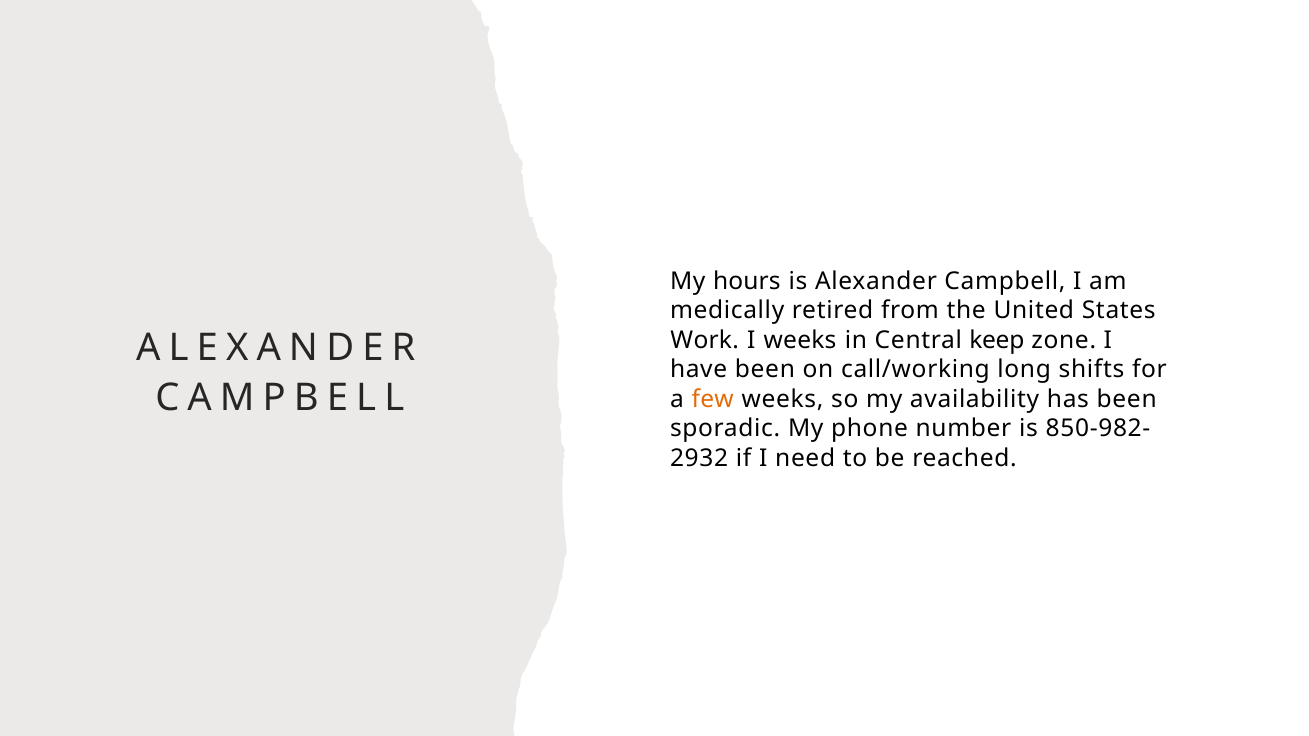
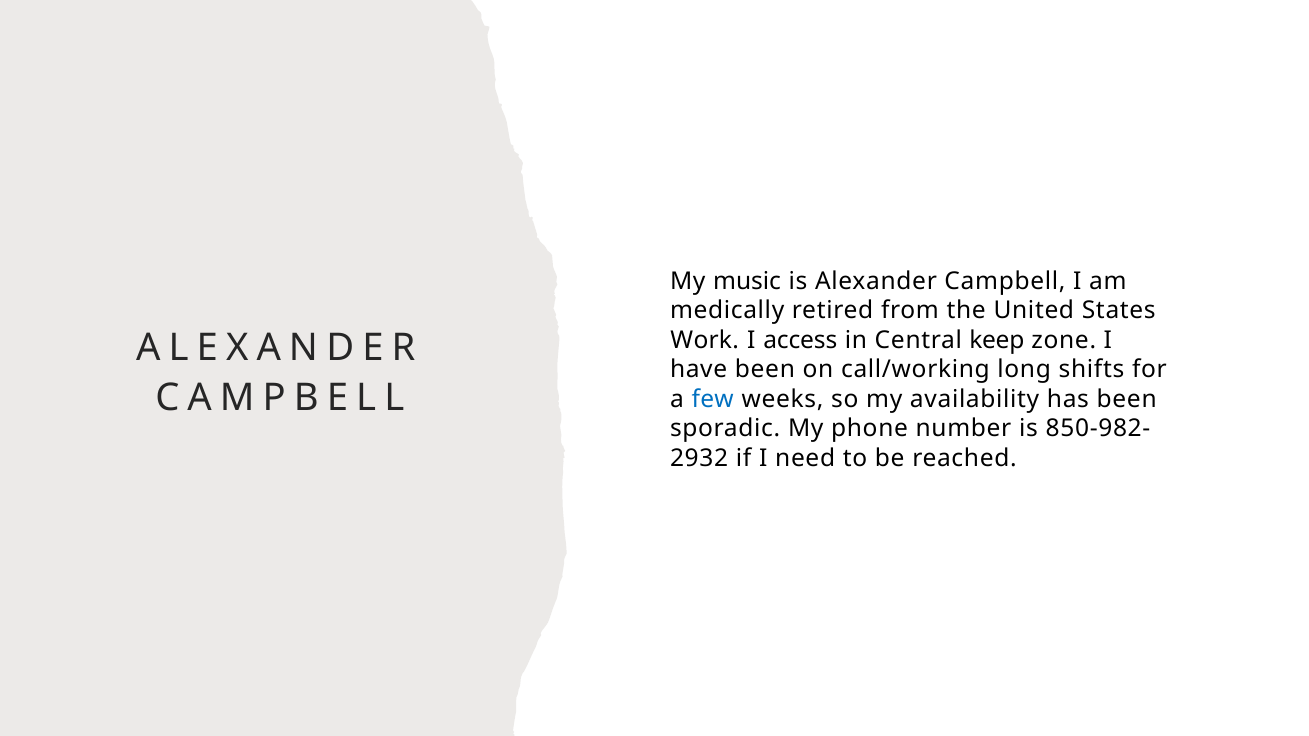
hours: hours -> music
I weeks: weeks -> access
few colour: orange -> blue
